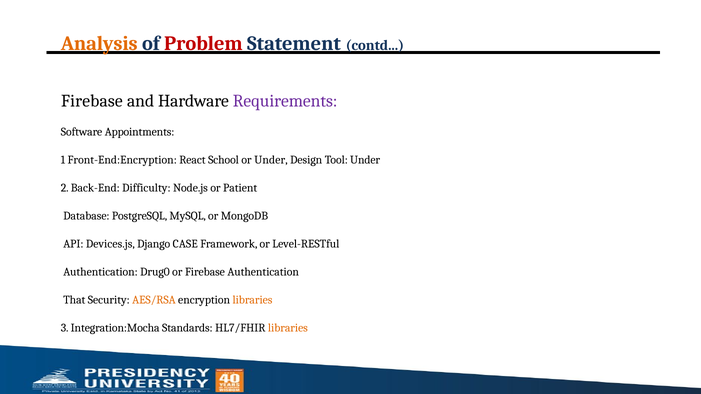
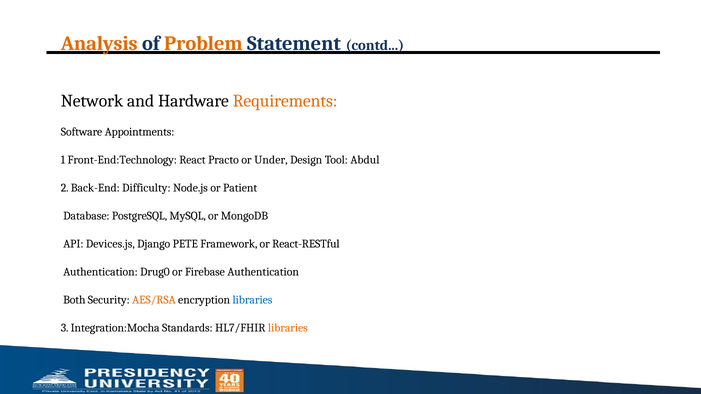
Problem colour: red -> orange
Firebase at (92, 101): Firebase -> Network
Requirements colour: purple -> orange
Front-End:Encryption: Front-End:Encryption -> Front-End:Technology
School: School -> Practo
Tool Under: Under -> Abdul
CASE: CASE -> PETE
Level-RESTful: Level-RESTful -> React-RESTful
That: That -> Both
libraries at (252, 300) colour: orange -> blue
